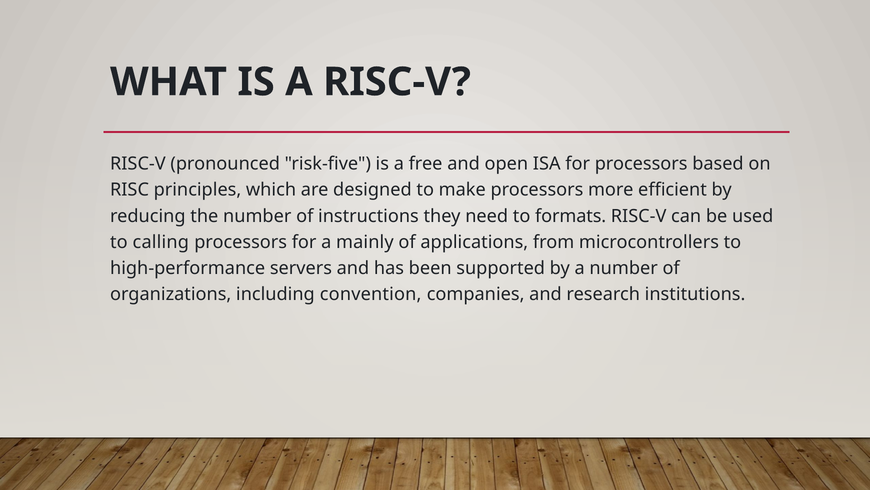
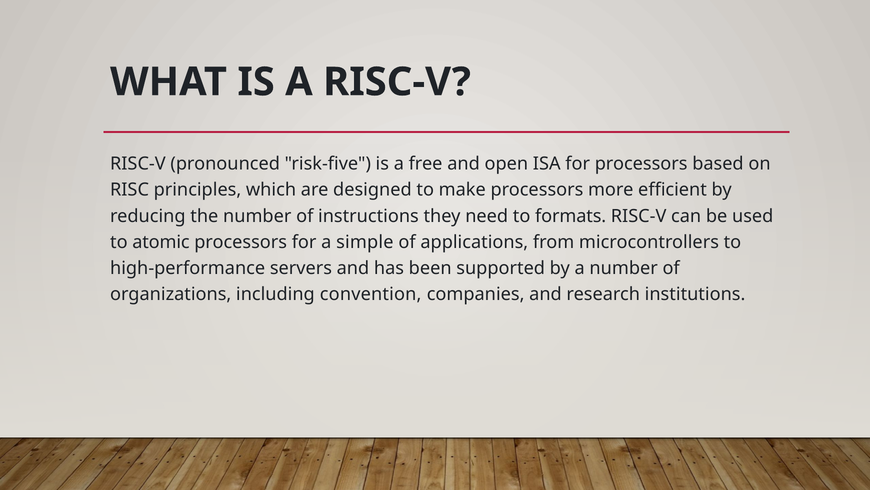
calling: calling -> atomic
mainly: mainly -> simple
